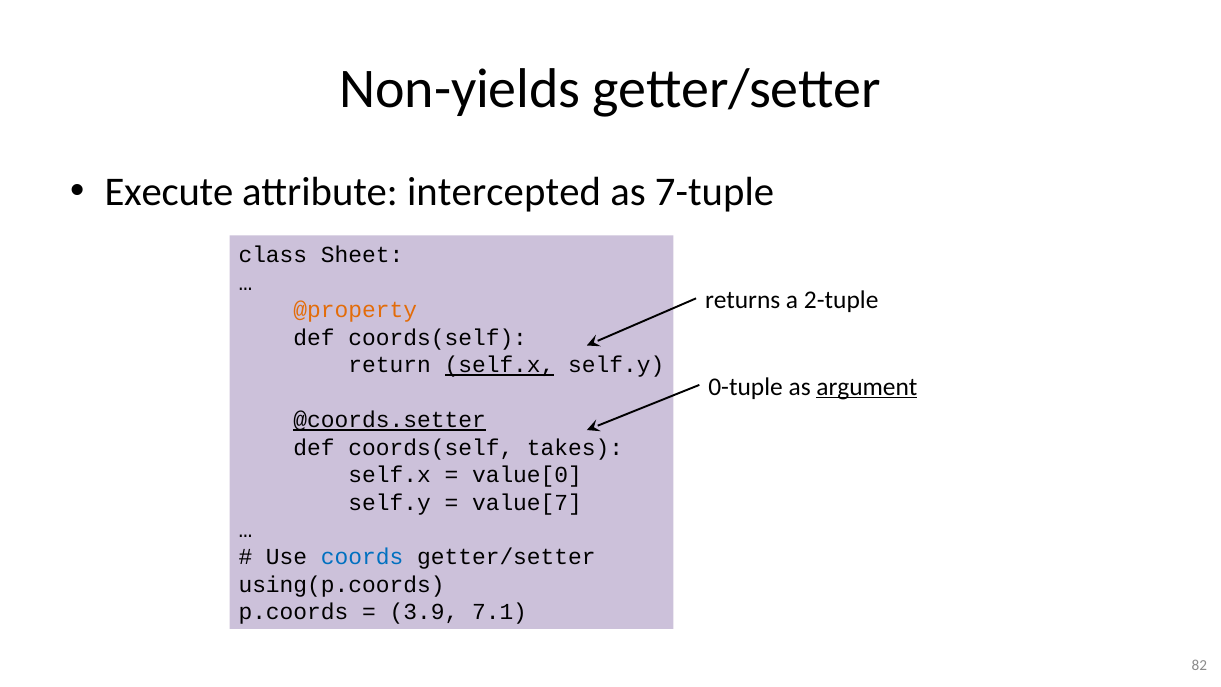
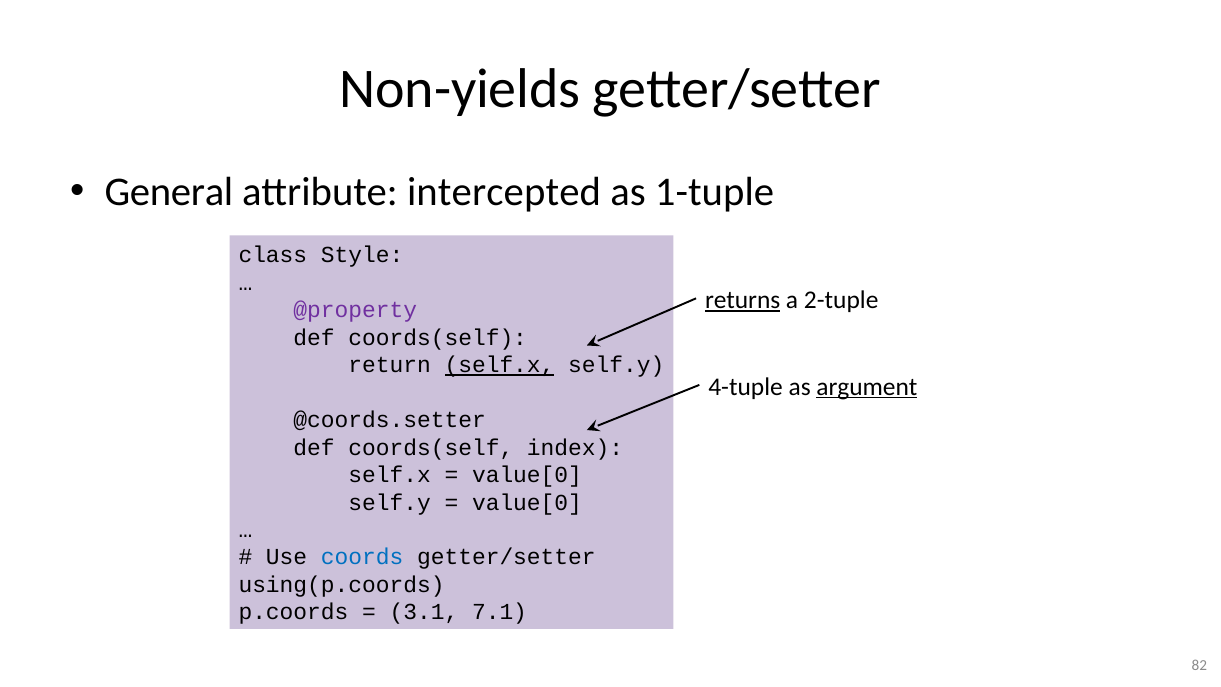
Execute: Execute -> General
7-tuple: 7-tuple -> 1-tuple
Sheet: Sheet -> Style
returns underline: none -> present
@property colour: orange -> purple
0-tuple: 0-tuple -> 4-tuple
@coords.setter underline: present -> none
takes: takes -> index
value[7 at (527, 502): value[7 -> value[0
3.9: 3.9 -> 3.1
